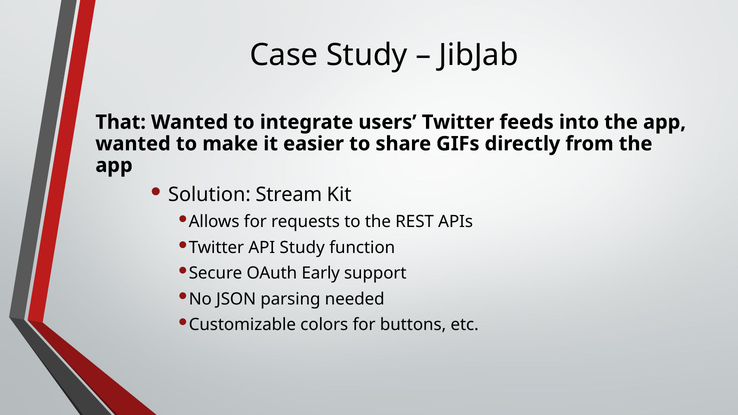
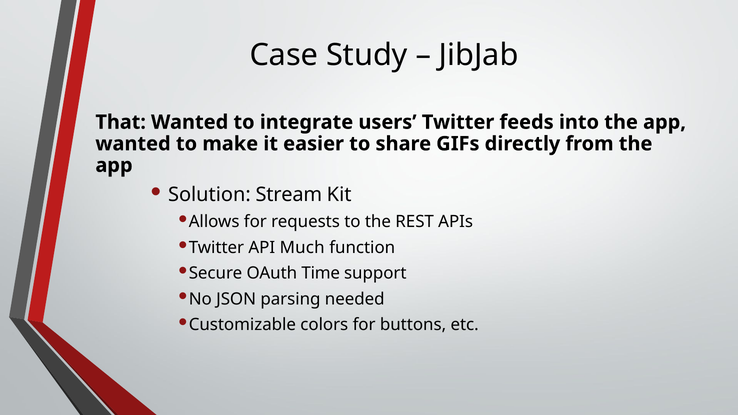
API Study: Study -> Much
Early: Early -> Time
